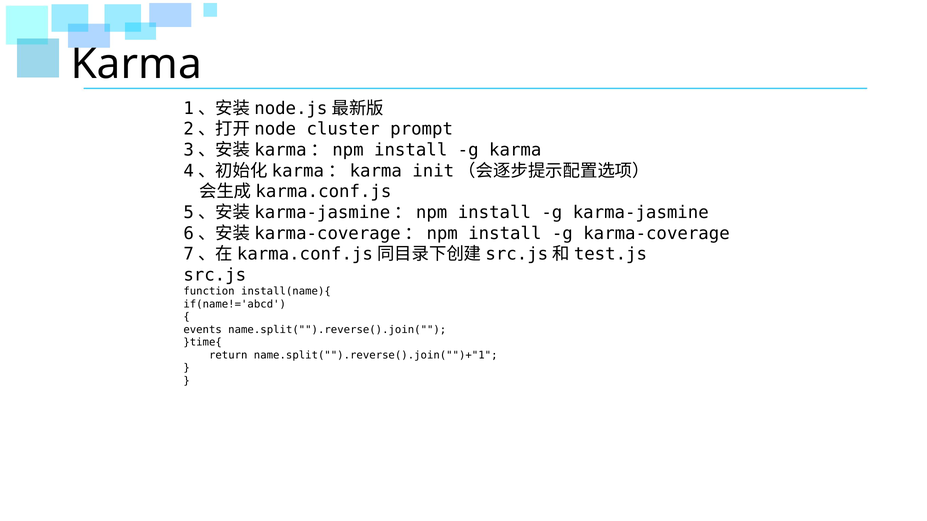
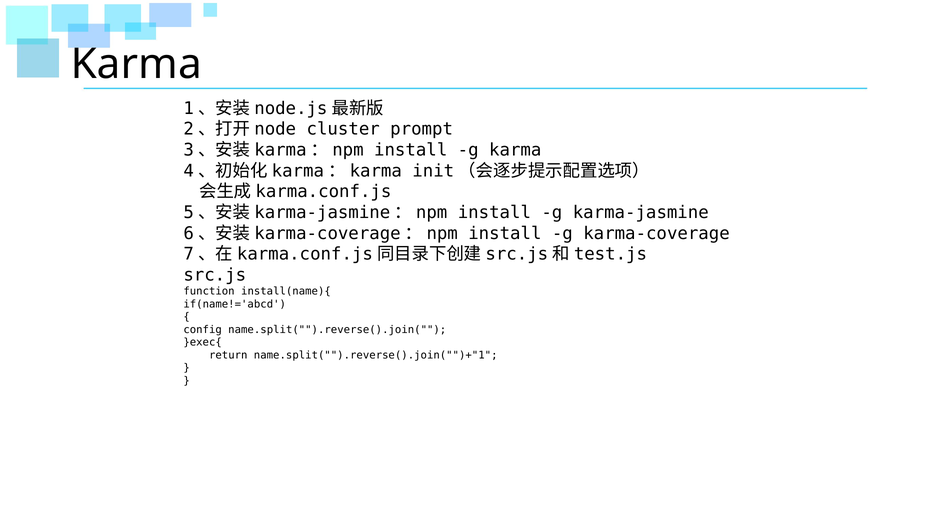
events: events -> config
}time{: }time{ -> }exec{
